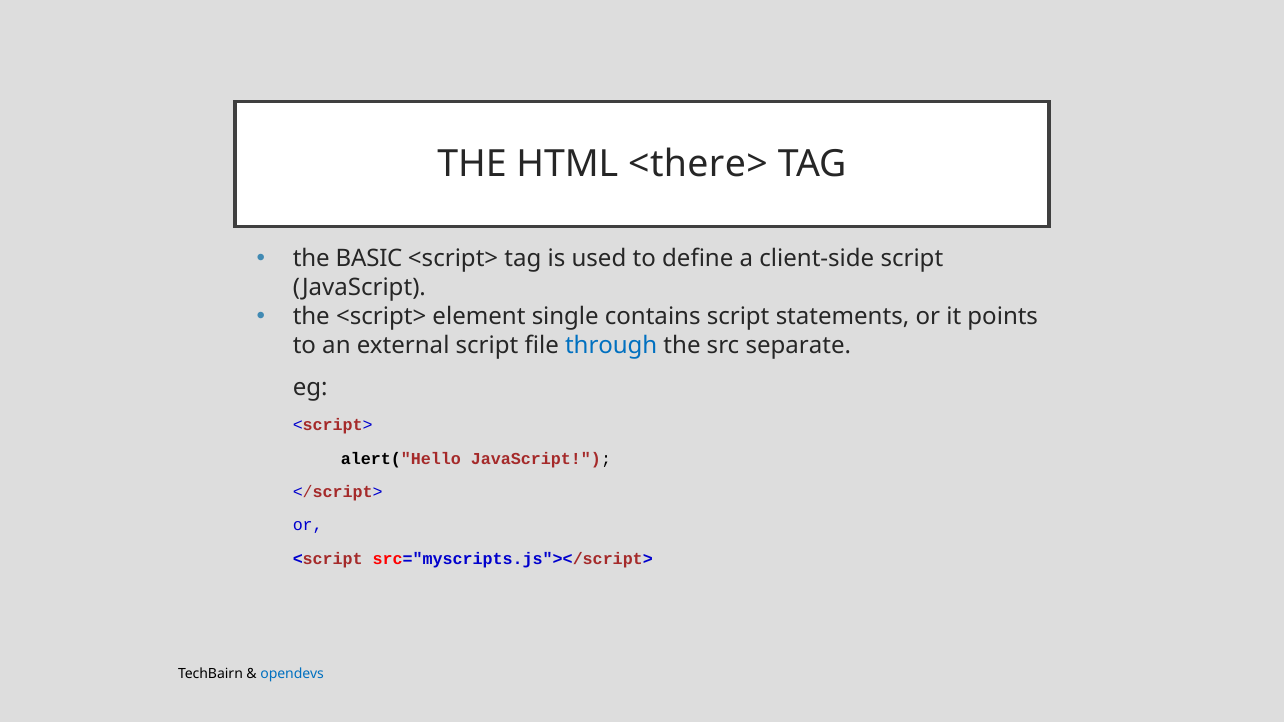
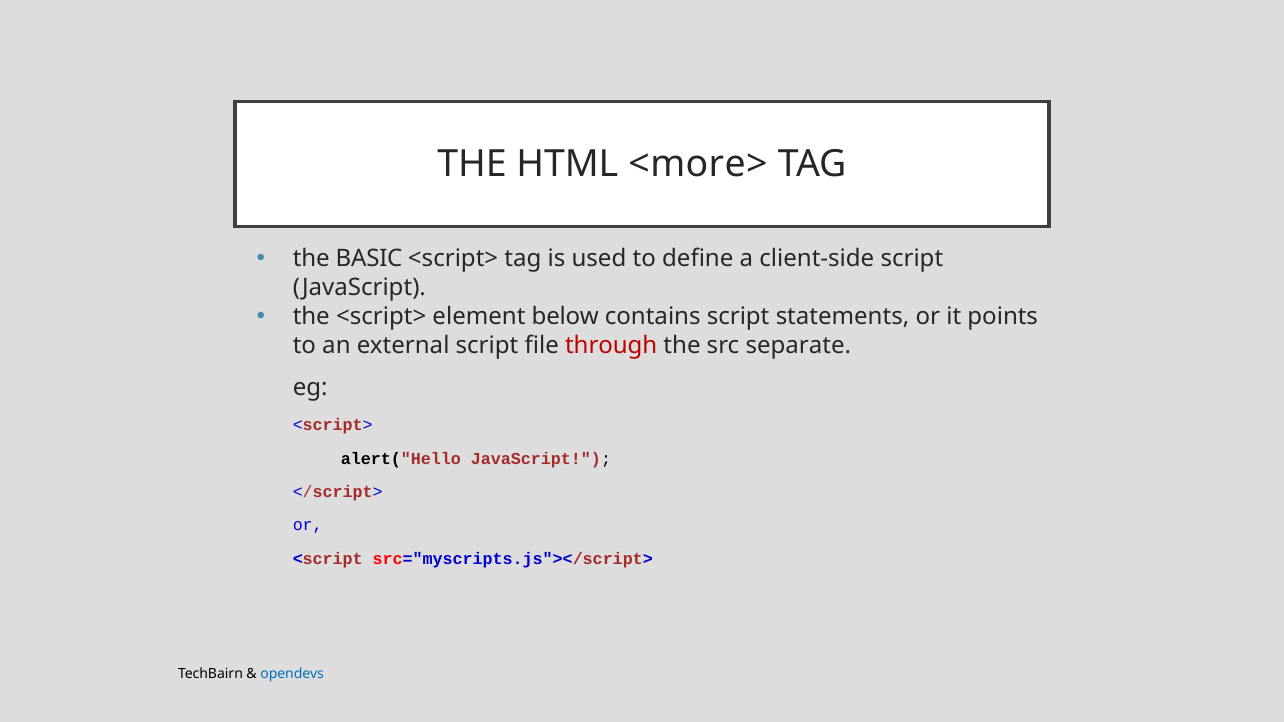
<there>: <there> -> <more>
single: single -> below
through colour: blue -> red
